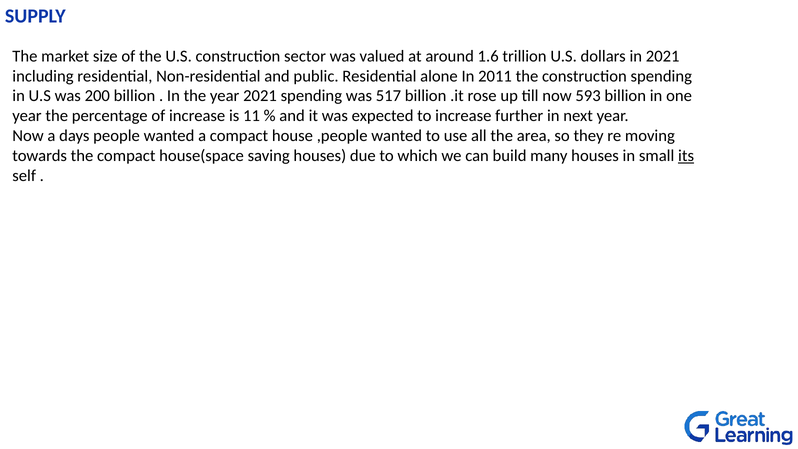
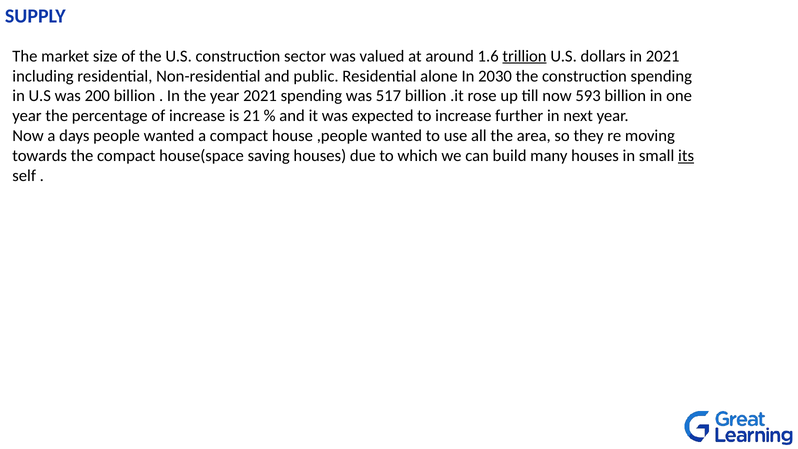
trillion underline: none -> present
2011: 2011 -> 2030
11: 11 -> 21
